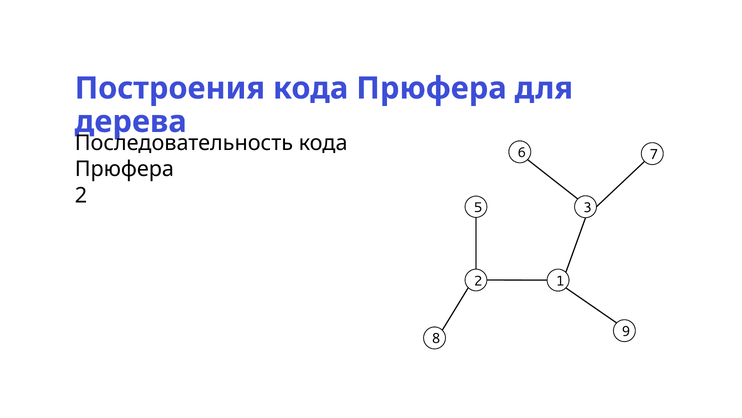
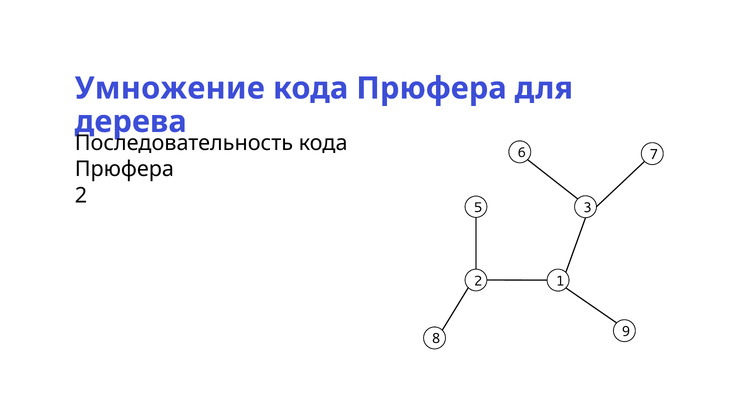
Построения: Построения -> Умножение
